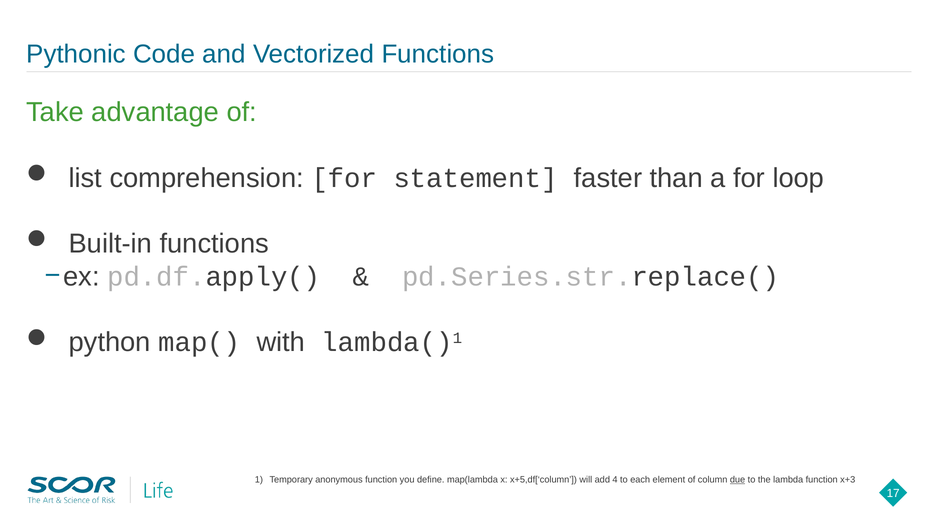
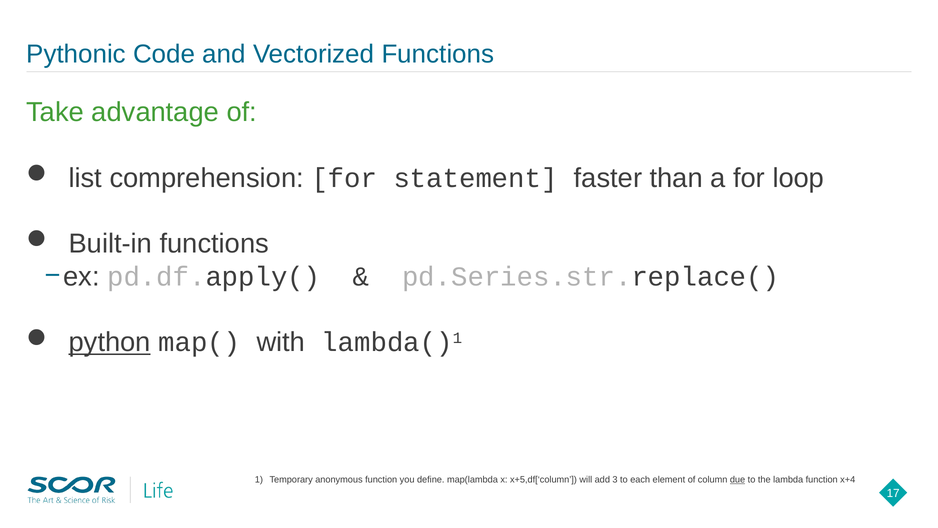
python underline: none -> present
4: 4 -> 3
x+3: x+3 -> x+4
